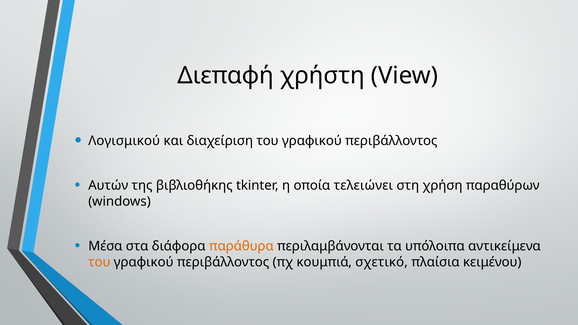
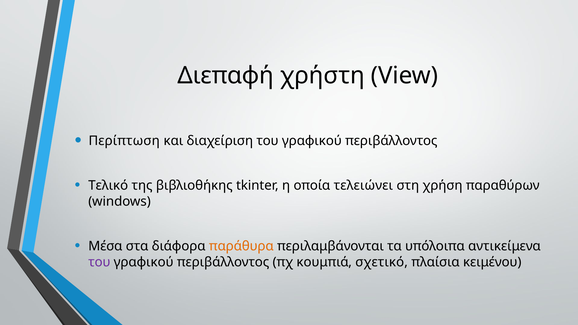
Λογισμικού: Λογισμικού -> Περίπτωση
Αυτών: Αυτών -> Τελικό
του at (99, 262) colour: orange -> purple
